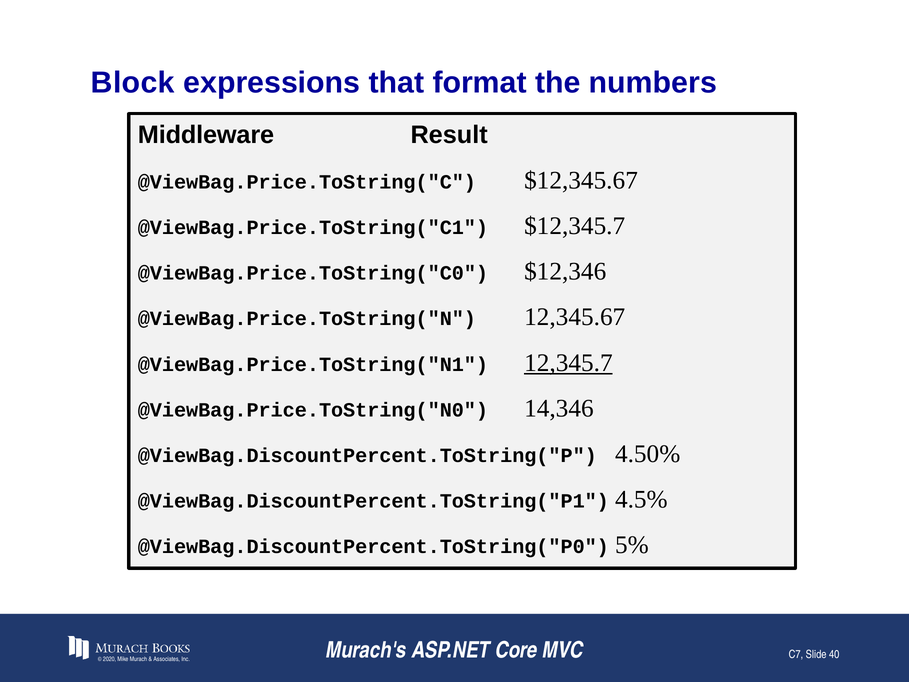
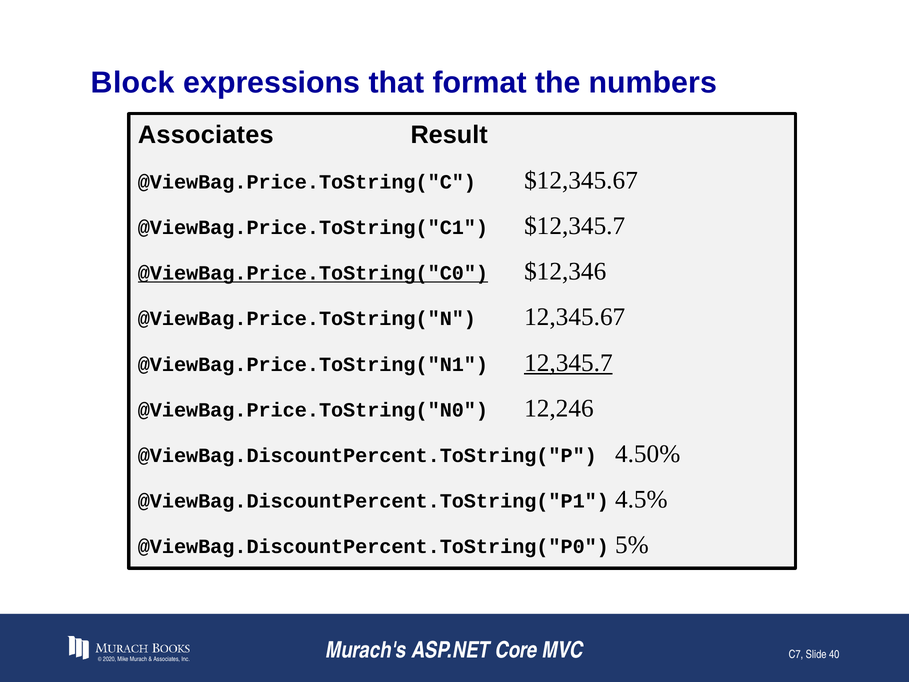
Middleware at (206, 135): Middleware -> Associates
@ViewBag.Price.ToString("C0 underline: none -> present
14,346: 14,346 -> 12,246
